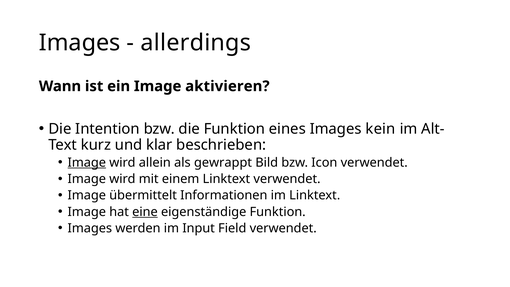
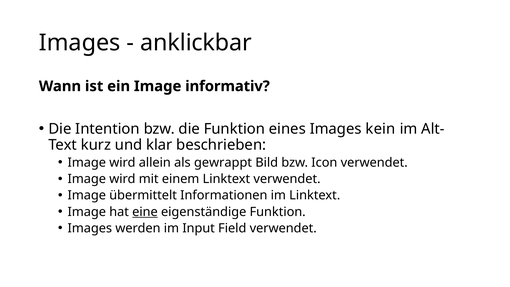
allerdings: allerdings -> anklickbar
aktivieren: aktivieren -> informativ
Image at (87, 163) underline: present -> none
